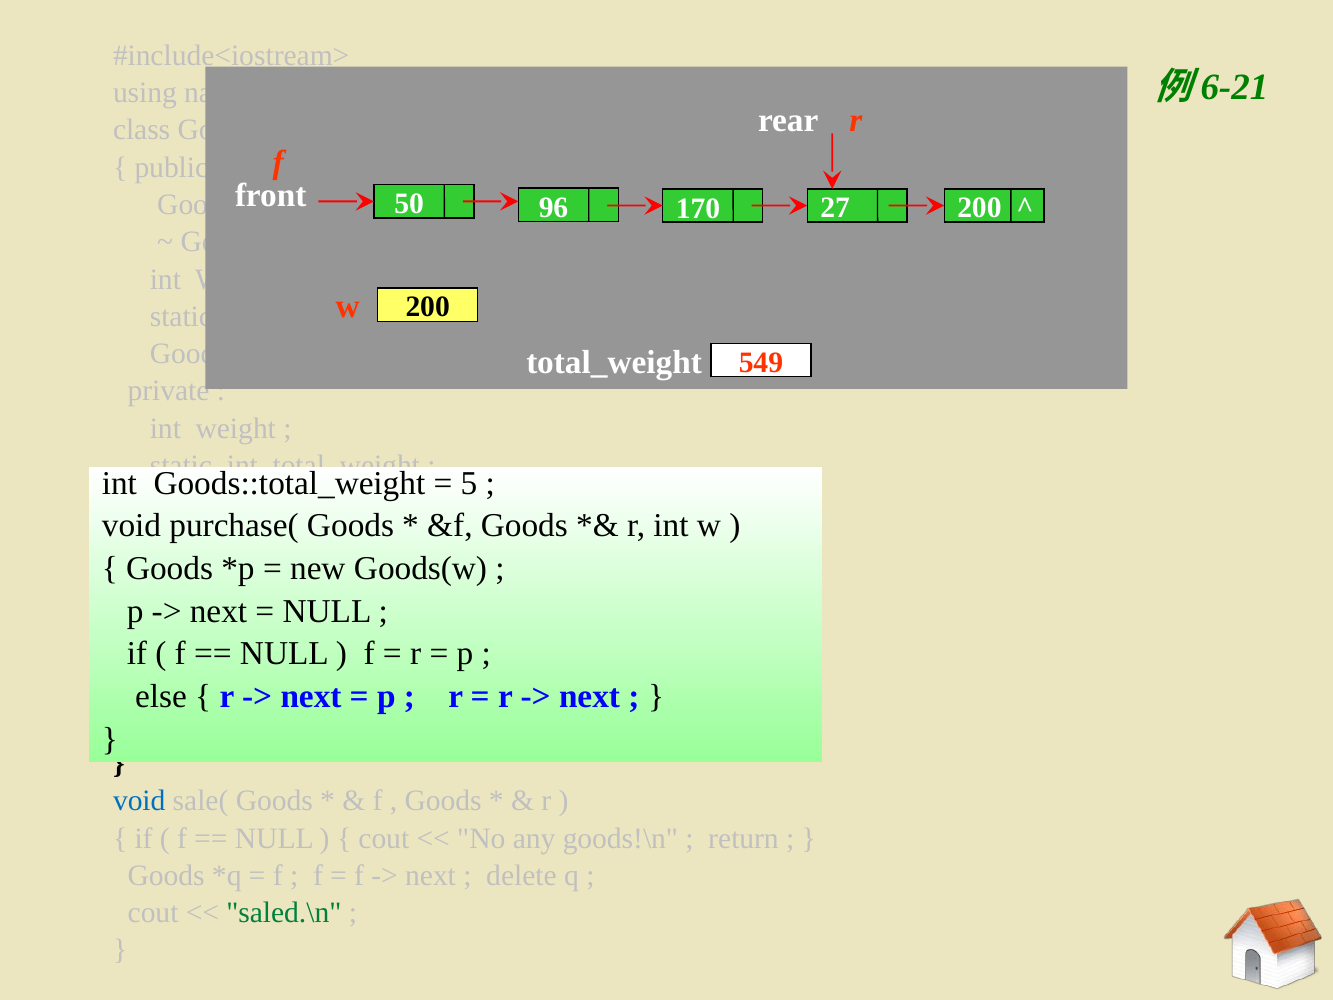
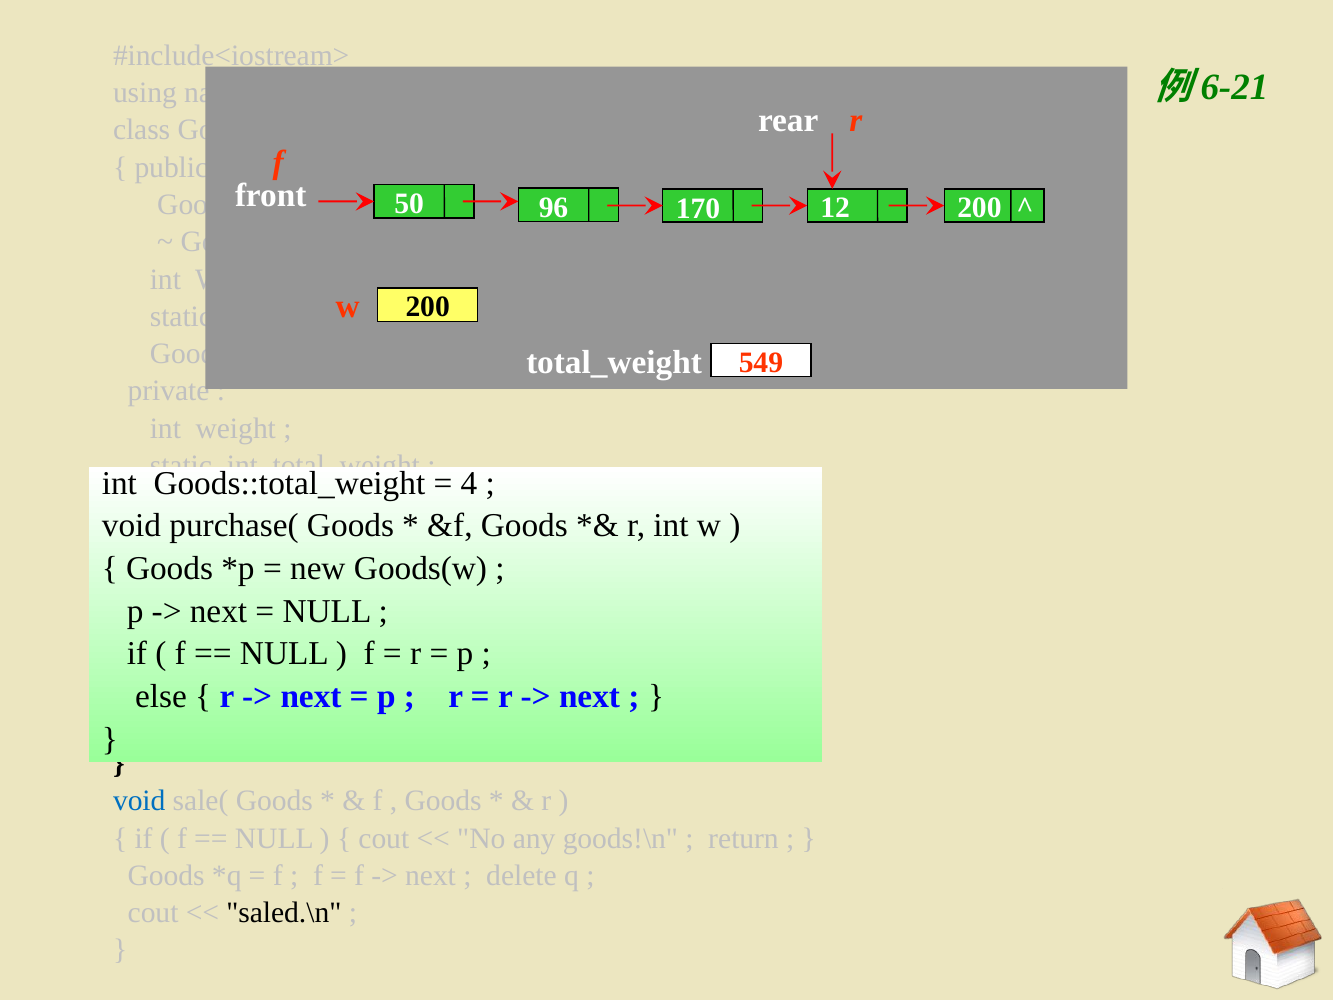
27: 27 -> 12
5: 5 -> 4
saled.\n colour: green -> black
